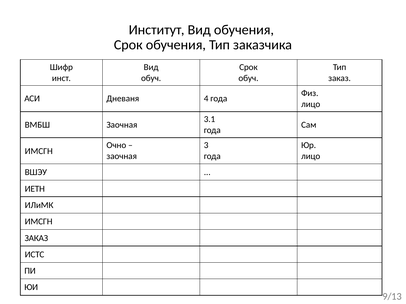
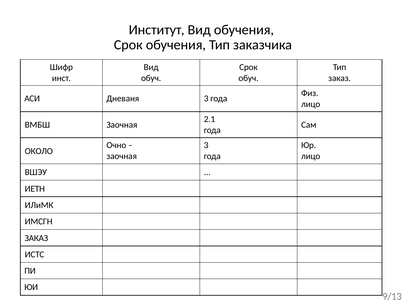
Дневаня 4: 4 -> 3
3.1: 3.1 -> 2.1
ИМСГН at (39, 151): ИМСГН -> ОКОЛО
